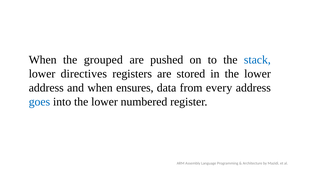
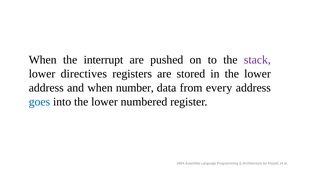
grouped: grouped -> interrupt
stack colour: blue -> purple
ensures: ensures -> number
